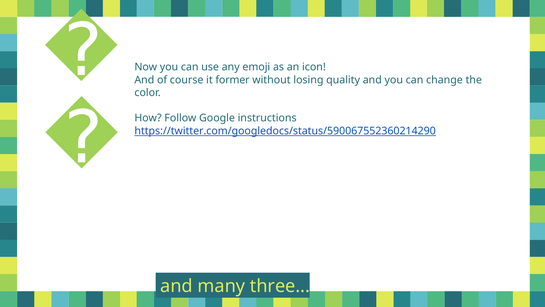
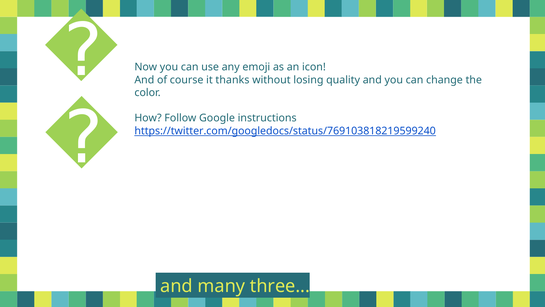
former: former -> thanks
https://twitter.com/googledocs/status/590067552360214290: https://twitter.com/googledocs/status/590067552360214290 -> https://twitter.com/googledocs/status/769103818219599240
